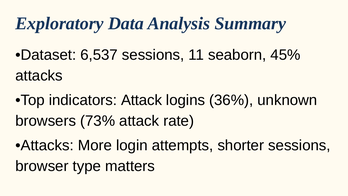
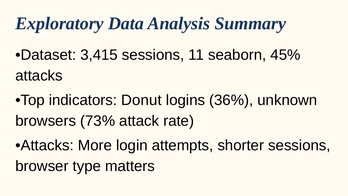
6,537: 6,537 -> 3,415
indicators Attack: Attack -> Donut
